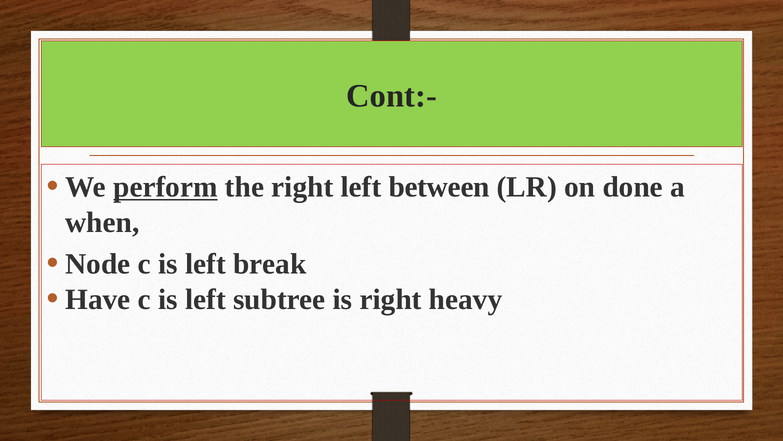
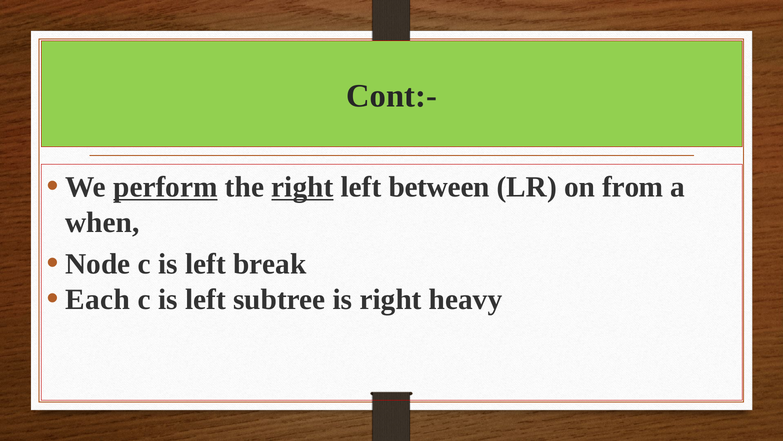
right at (302, 187) underline: none -> present
done: done -> from
Have: Have -> Each
